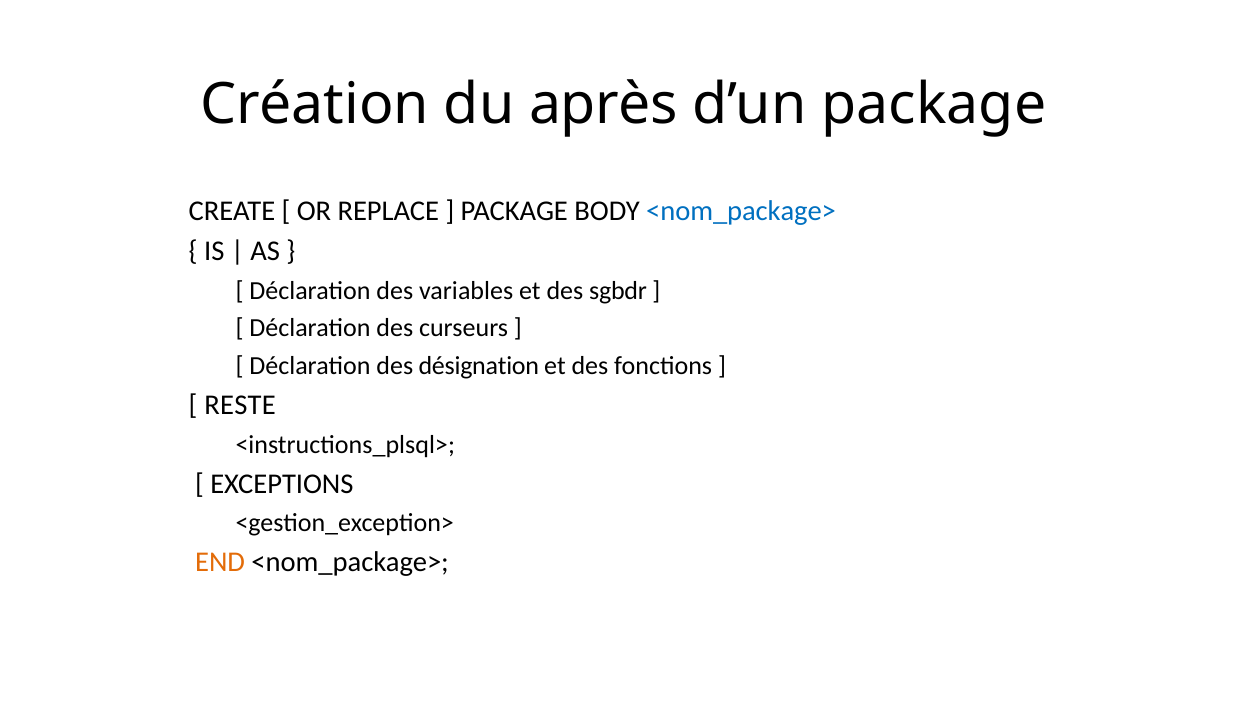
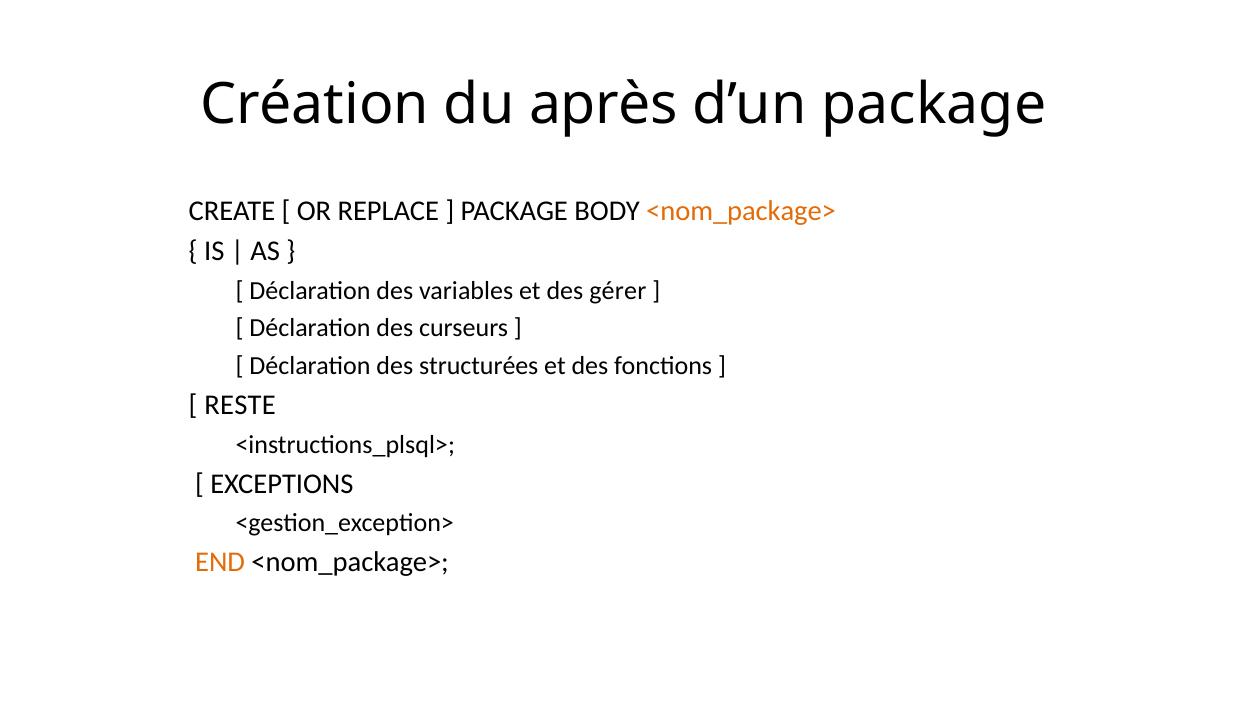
<nom_package> at (741, 211) colour: blue -> orange
sgbdr: sgbdr -> gérer
désignation: désignation -> structurées
